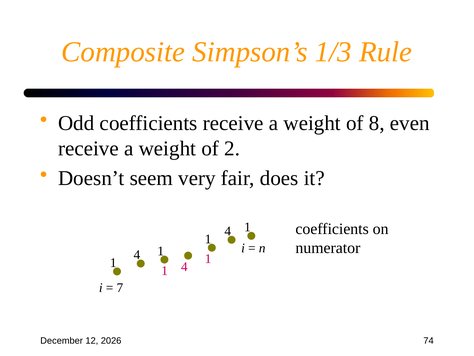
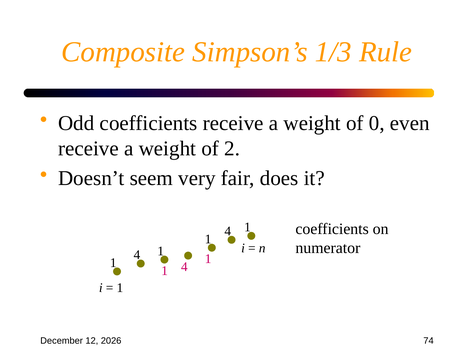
8: 8 -> 0
7 at (120, 287): 7 -> 1
